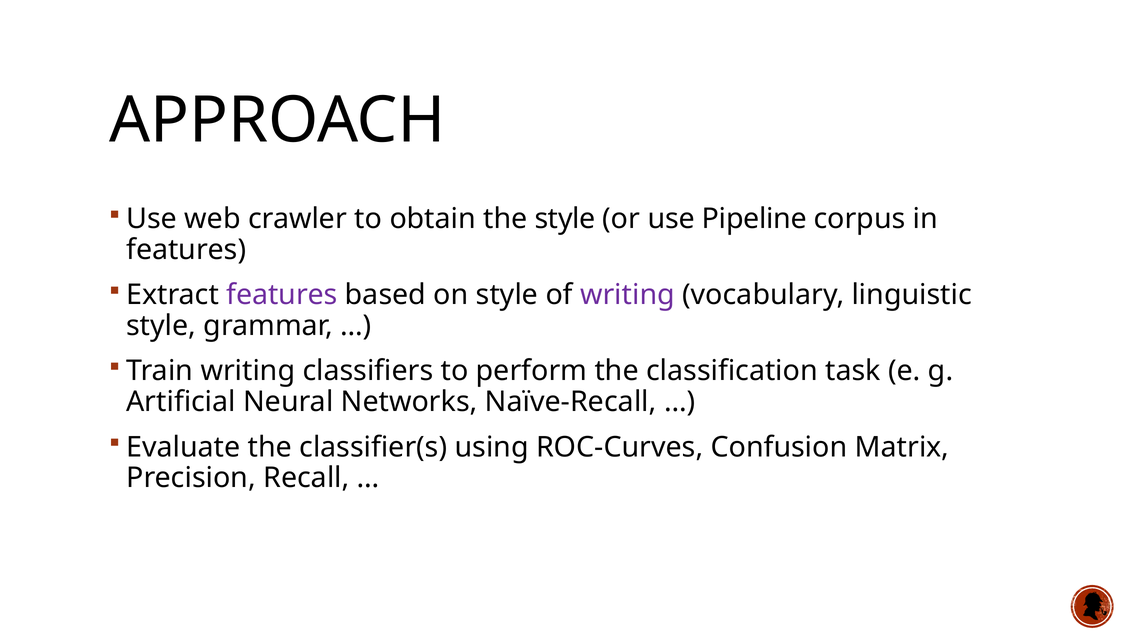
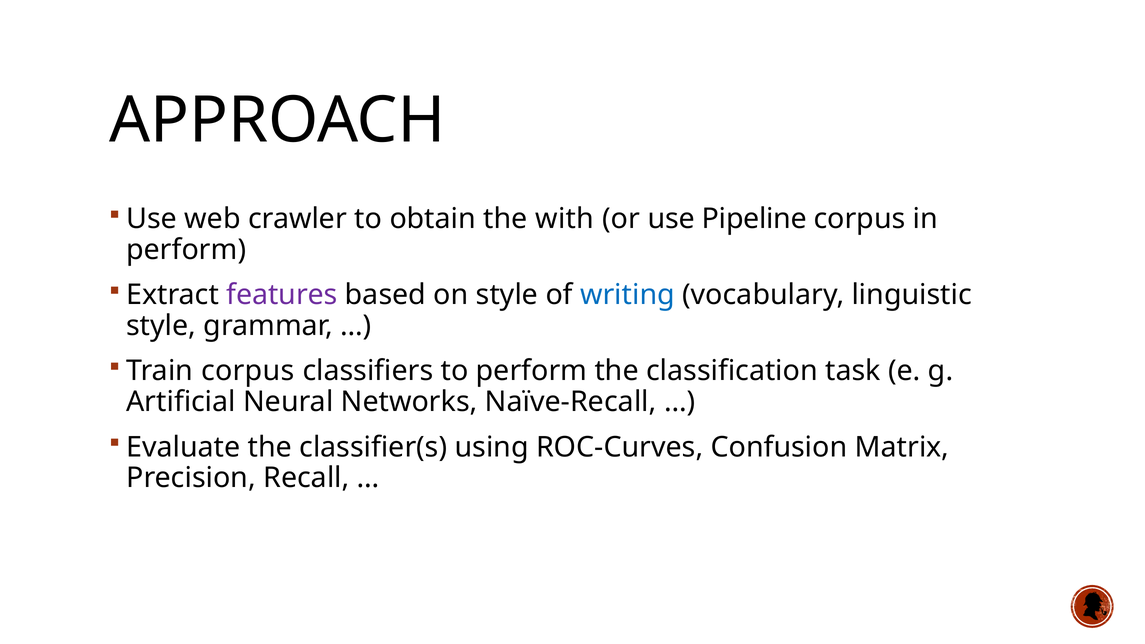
the style: style -> with
features at (186, 250): features -> perform
writing at (627, 295) colour: purple -> blue
Train writing: writing -> corpus
